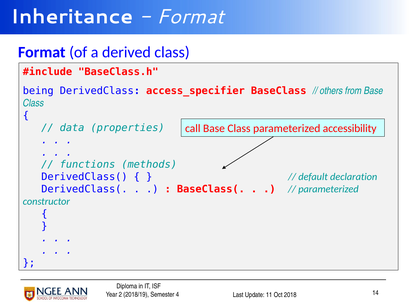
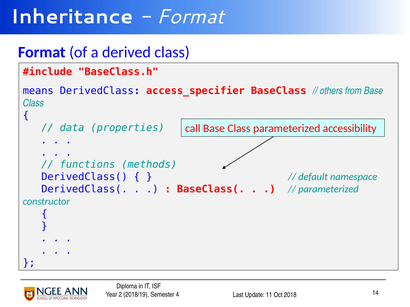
being: being -> means
declaration: declaration -> namespace
